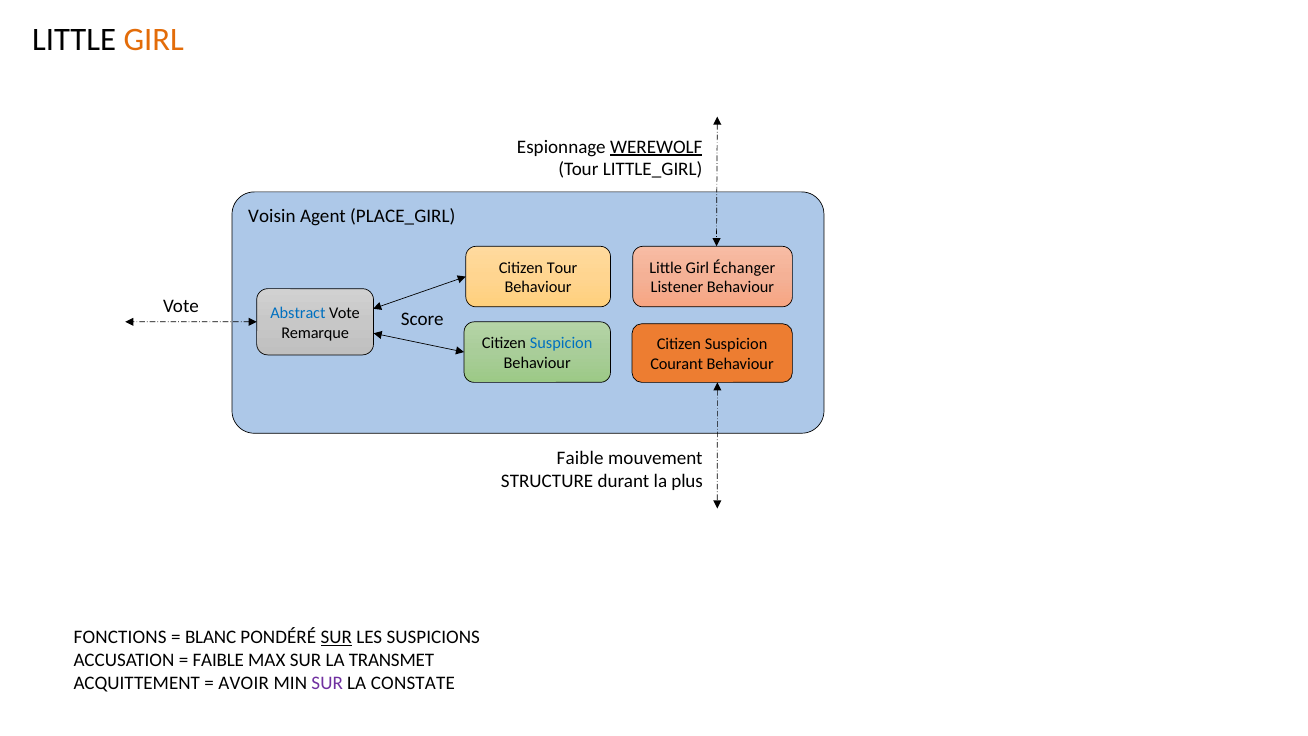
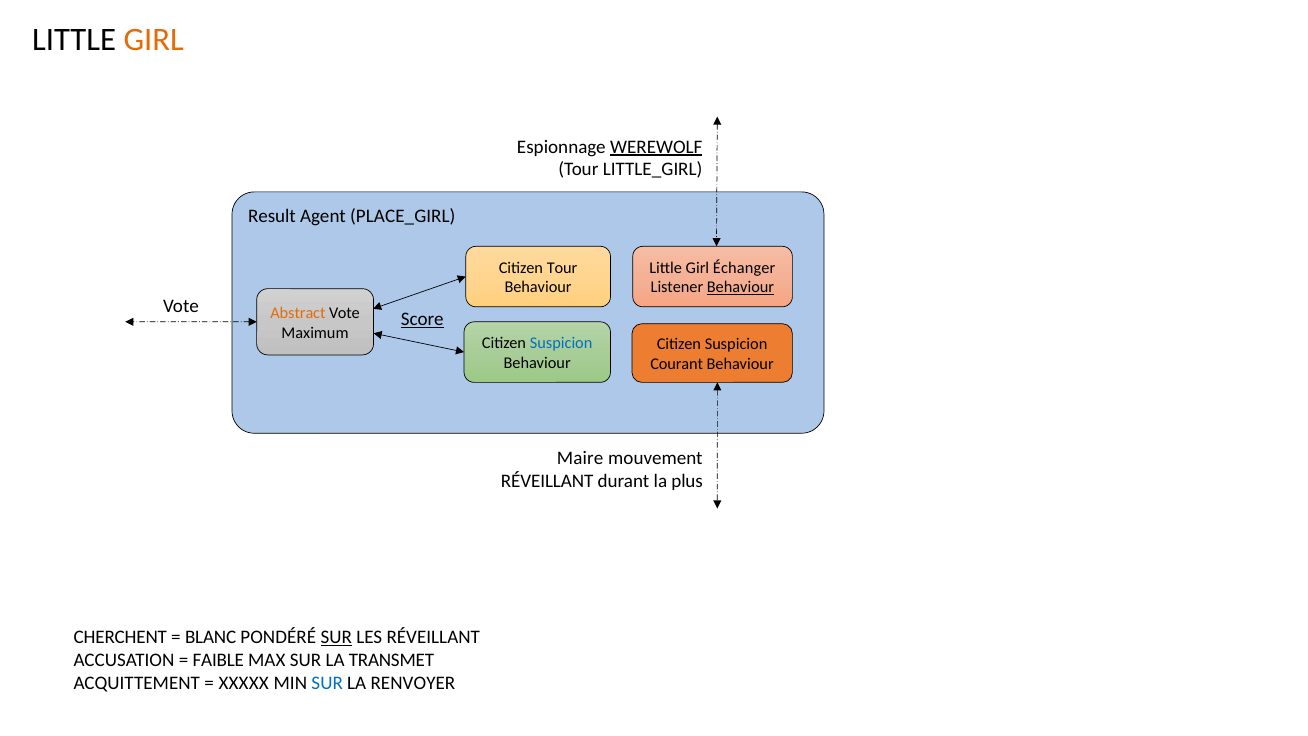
Voisin: Voisin -> Result
Behaviour at (740, 287) underline: none -> present
Abstract colour: blue -> orange
Score underline: none -> present
Remarque: Remarque -> Maximum
Faible at (580, 458): Faible -> Maire
STRUCTURE at (547, 481): STRUCTURE -> RÉVEILLANT
FONCTIONS: FONCTIONS -> CHERCHENT
LES SUSPICIONS: SUSPICIONS -> RÉVEILLANT
AVOIR: AVOIR -> XXXXX
SUR at (327, 683) colour: purple -> blue
CONSTATE: CONSTATE -> RENVOYER
